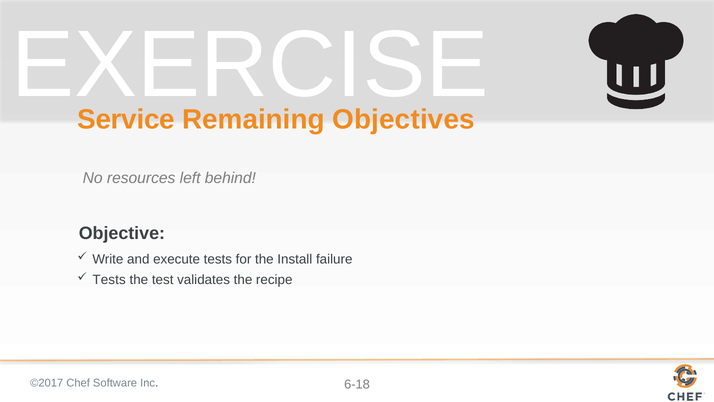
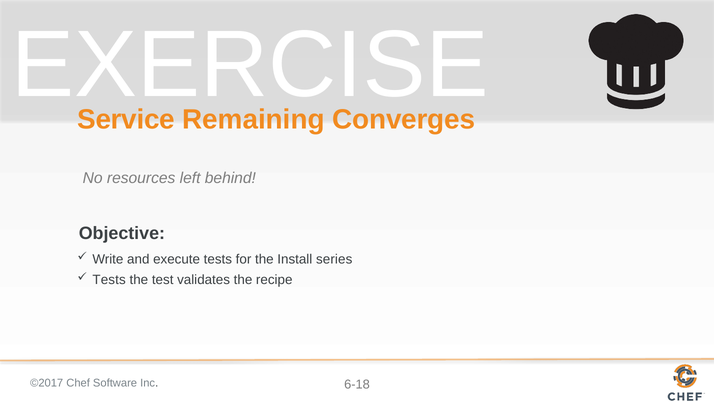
Objectives: Objectives -> Converges
failure: failure -> series
